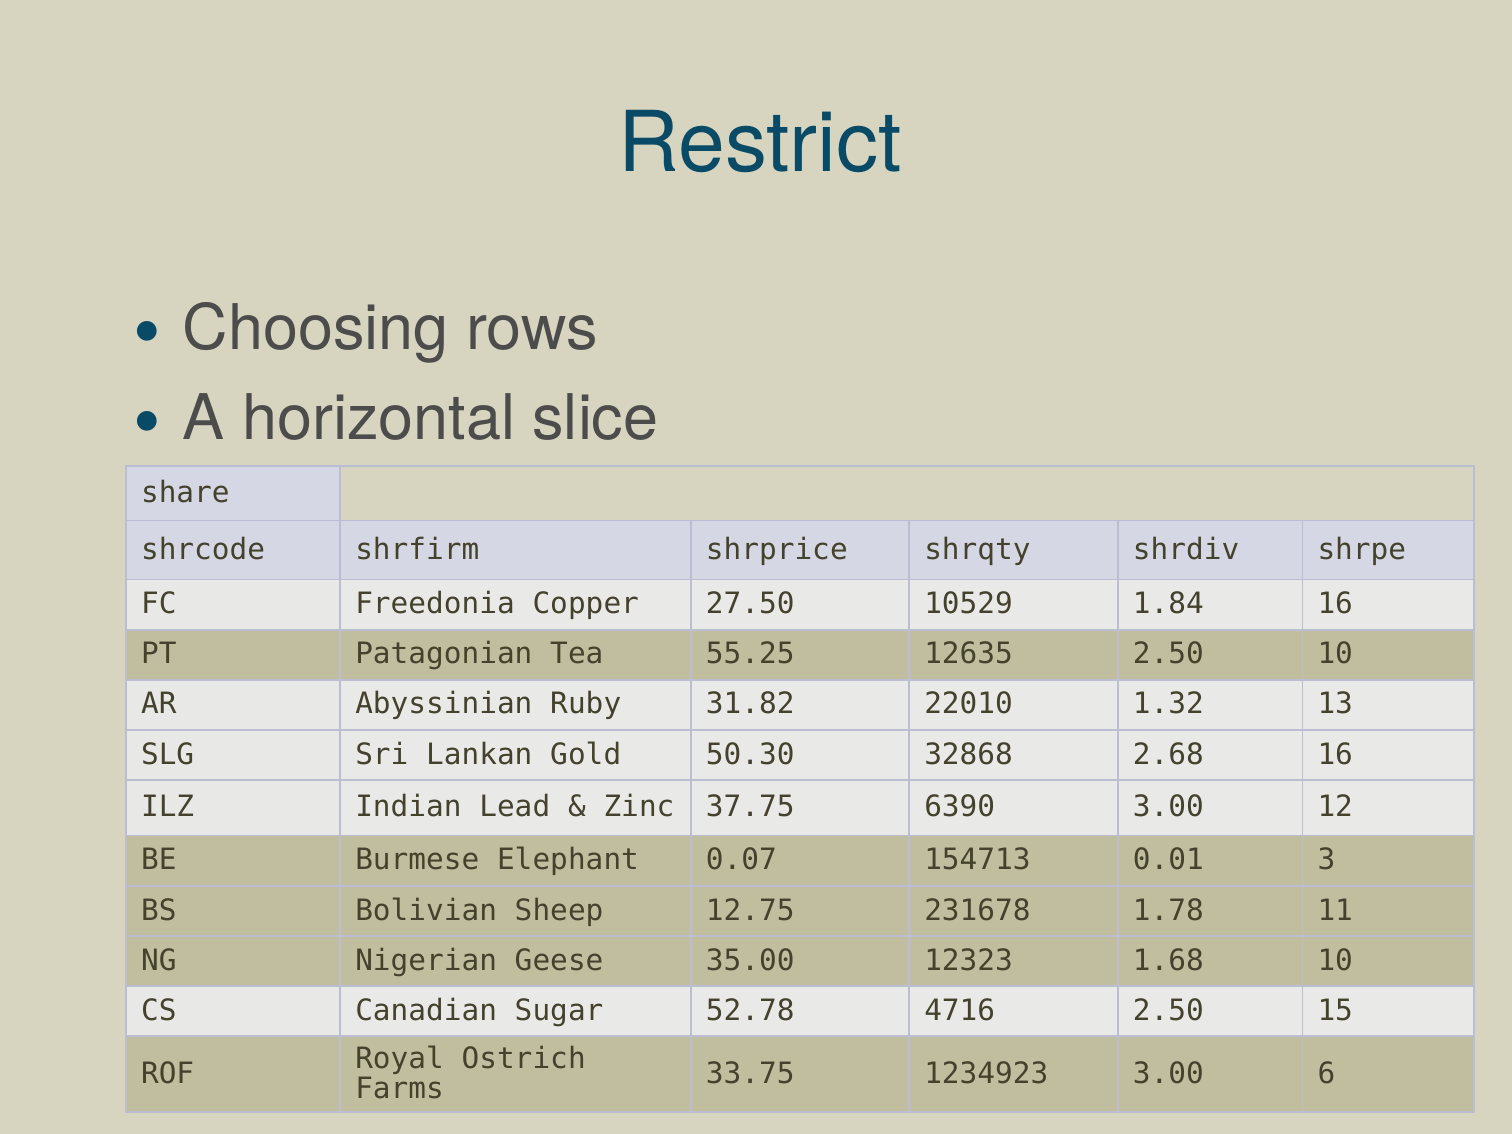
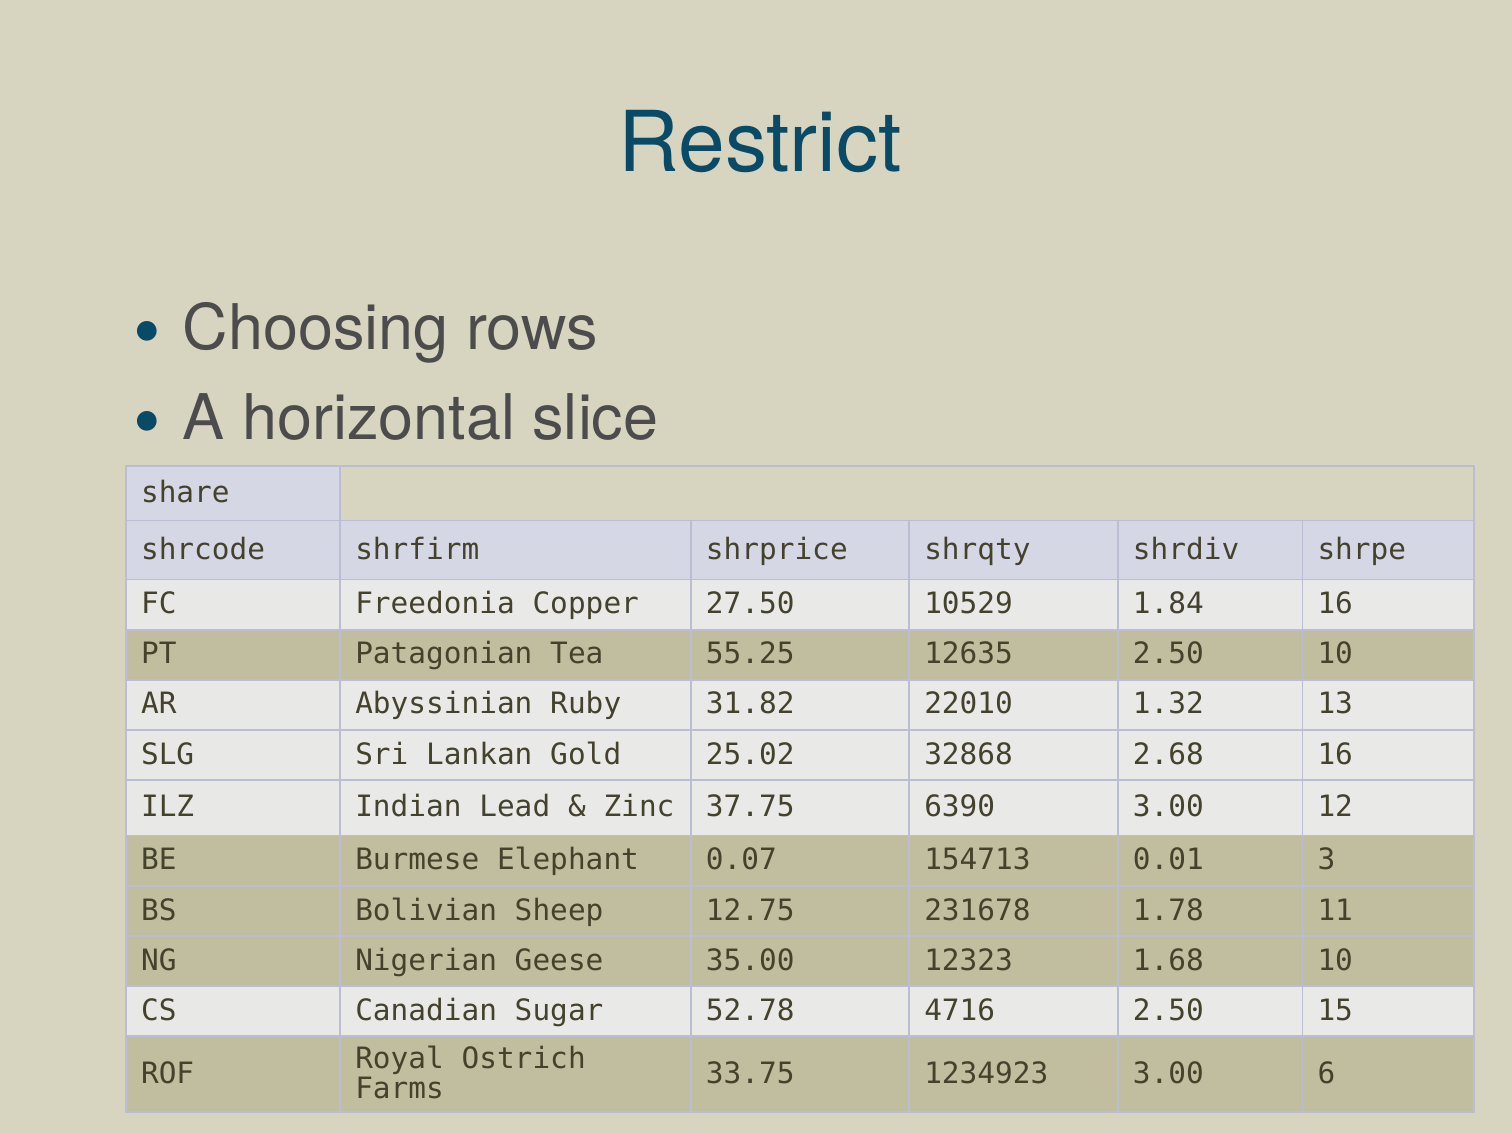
50.30: 50.30 -> 25.02
